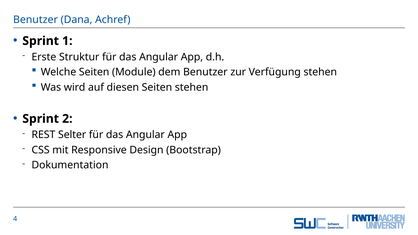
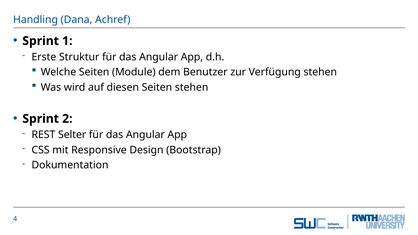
Benutzer at (36, 20): Benutzer -> Handling
